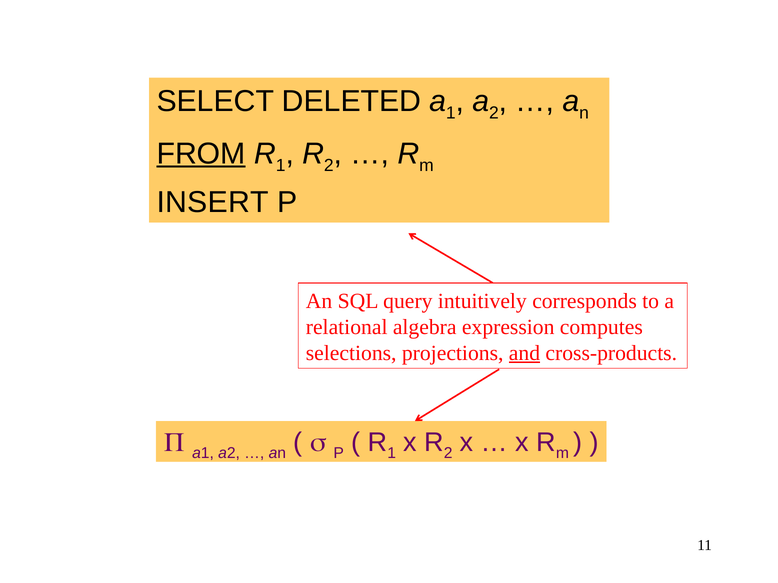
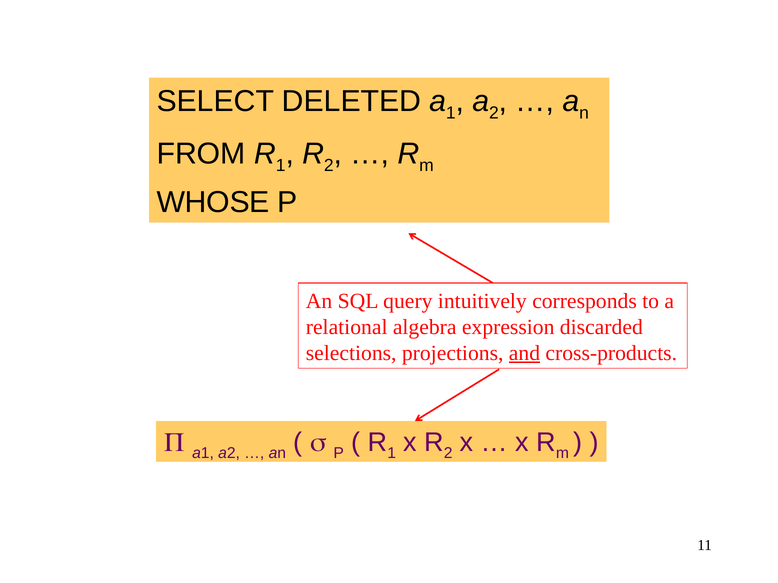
FROM underline: present -> none
INSERT: INSERT -> WHOSE
computes: computes -> discarded
